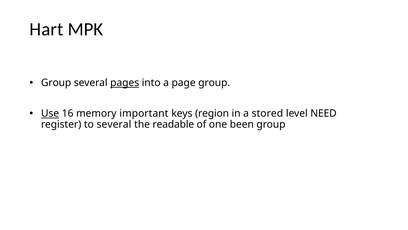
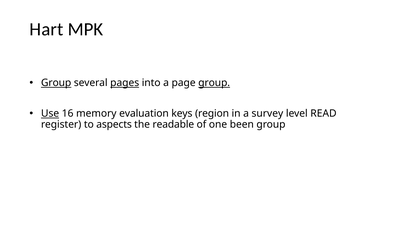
Group at (56, 83) underline: none -> present
group at (214, 83) underline: none -> present
important: important -> evaluation
stored: stored -> survey
NEED: NEED -> READ
to several: several -> aspects
